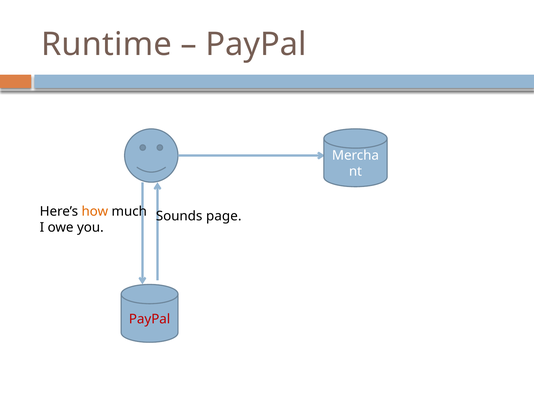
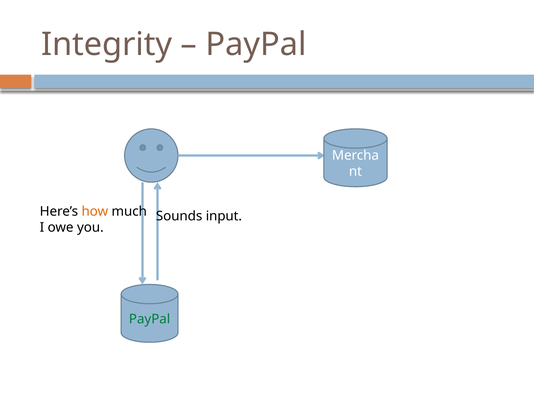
Runtime: Runtime -> Integrity
page: page -> input
PayPal at (150, 320) colour: red -> green
